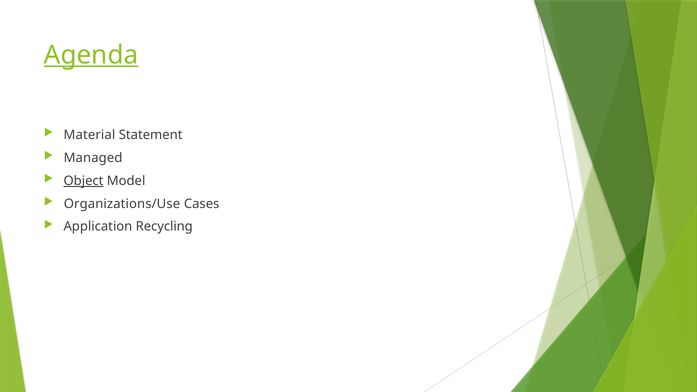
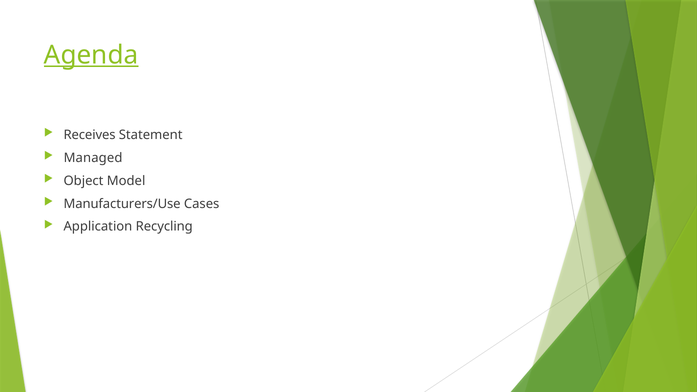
Material: Material -> Receives
Object underline: present -> none
Organizations/Use: Organizations/Use -> Manufacturers/Use
